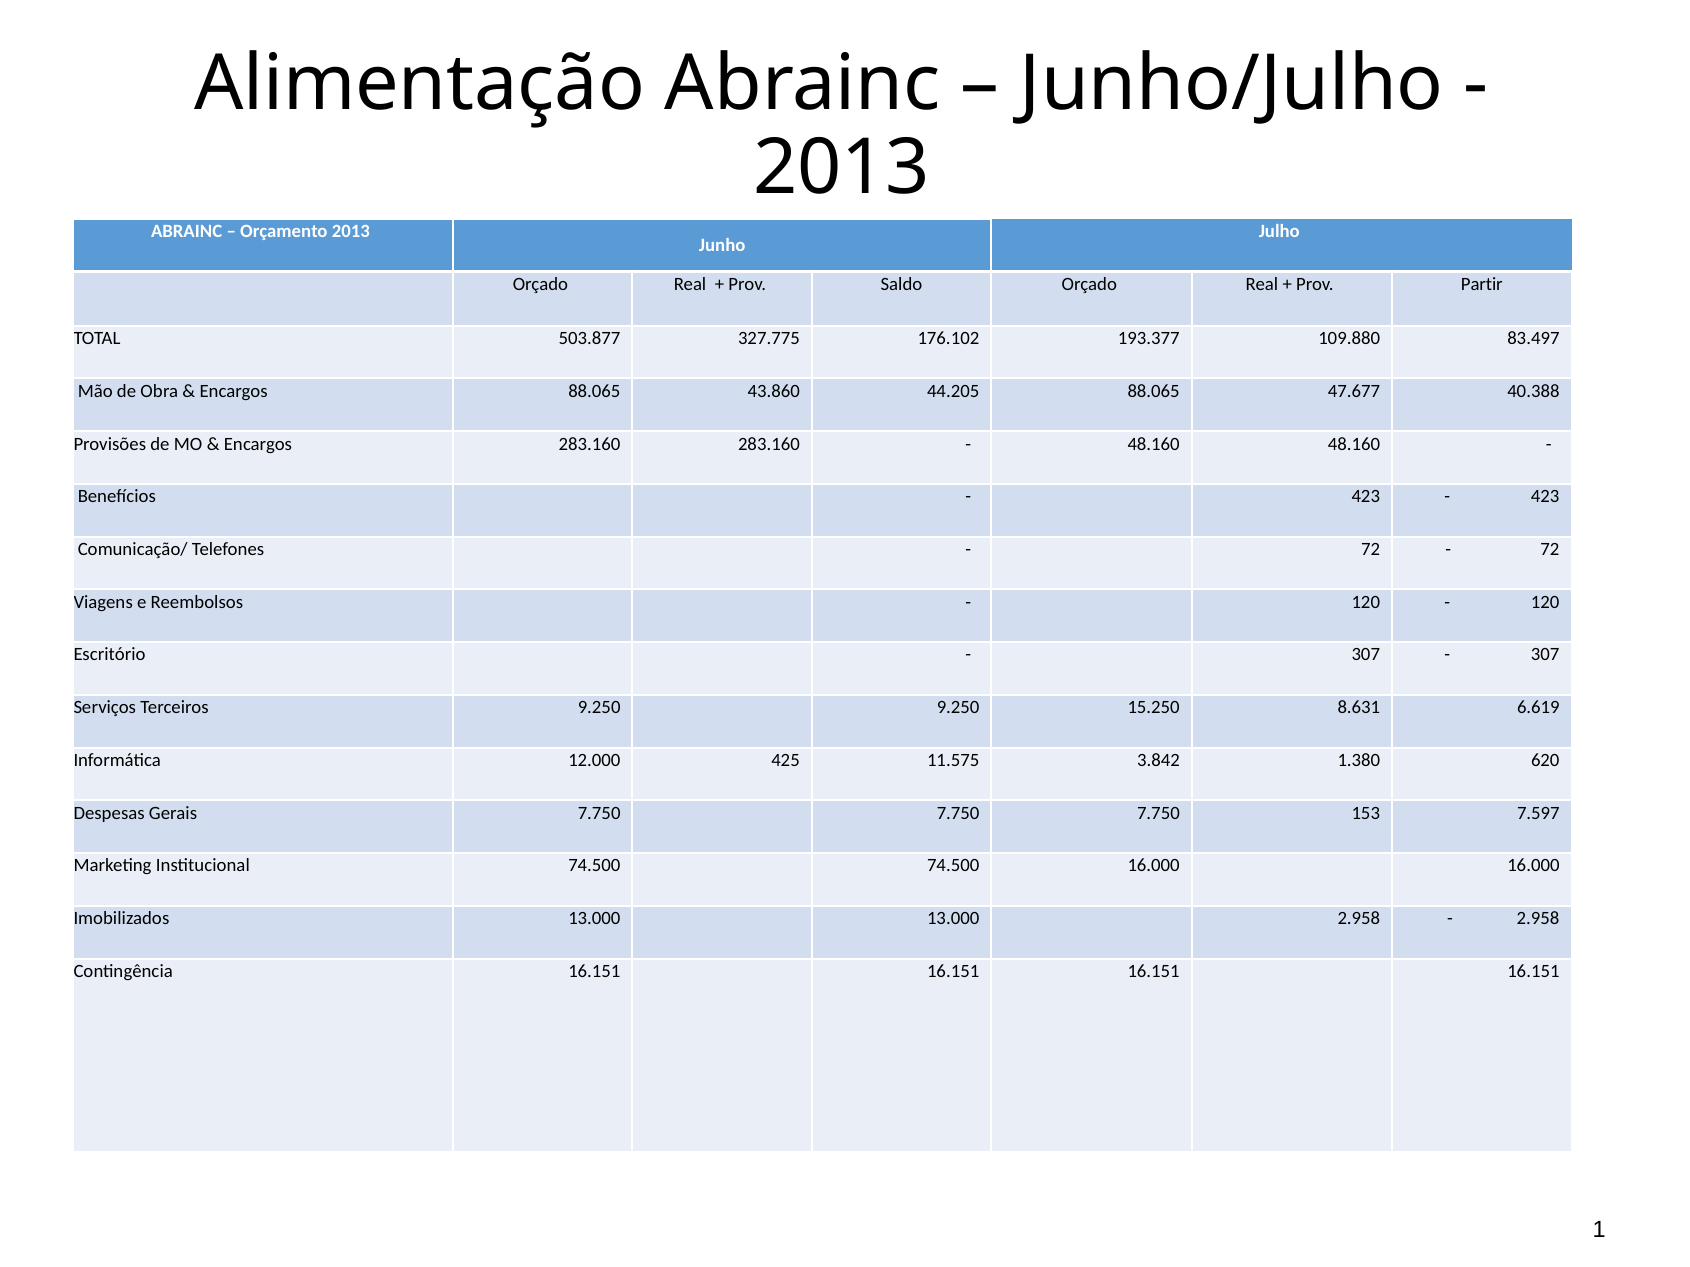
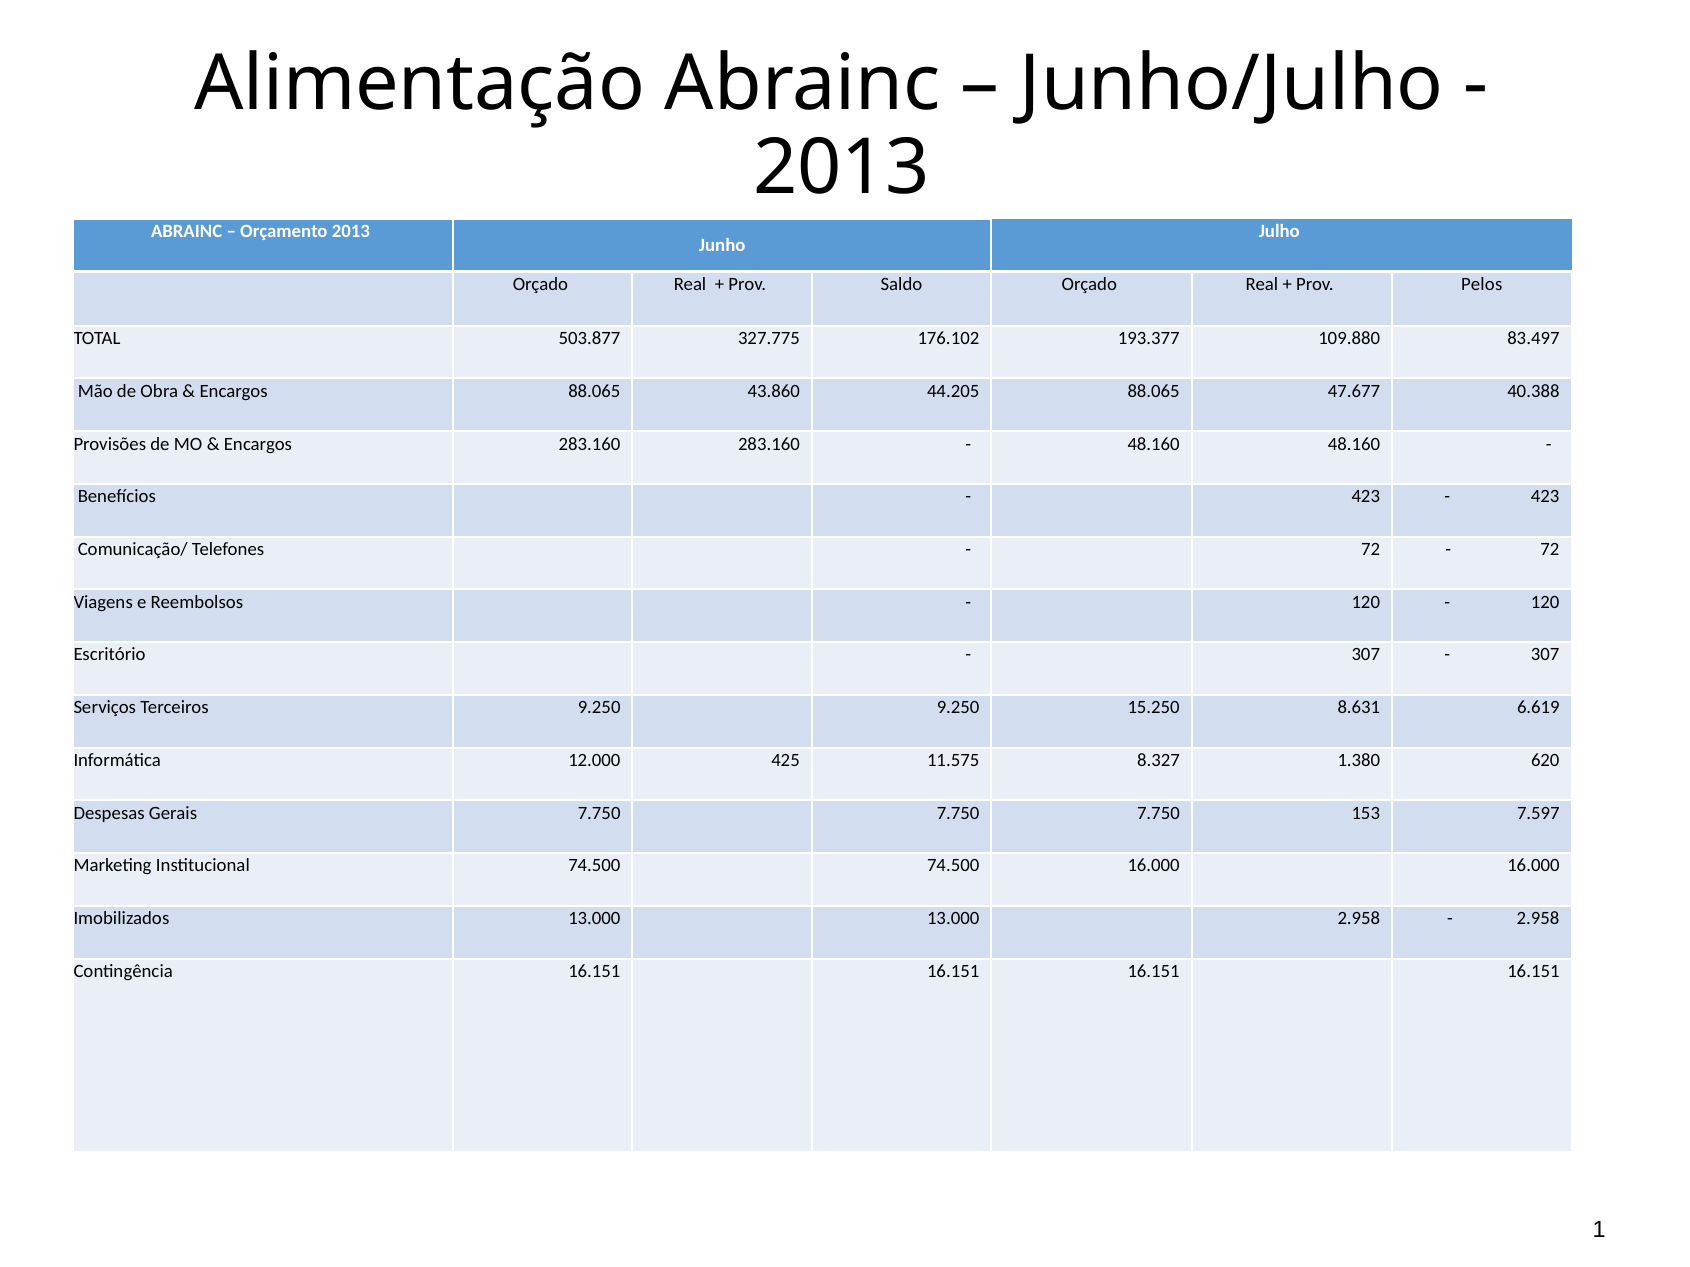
Partir: Partir -> Pelos
3.842: 3.842 -> 8.327
